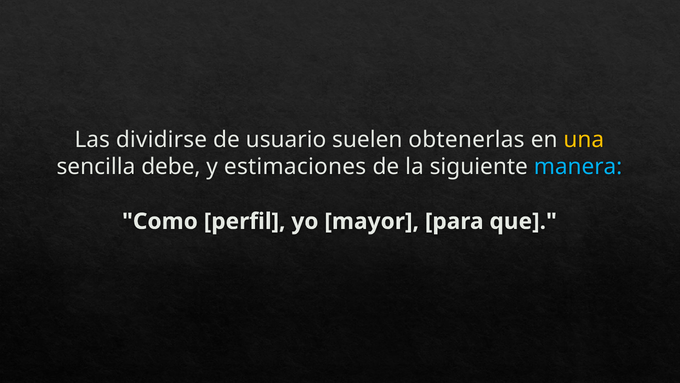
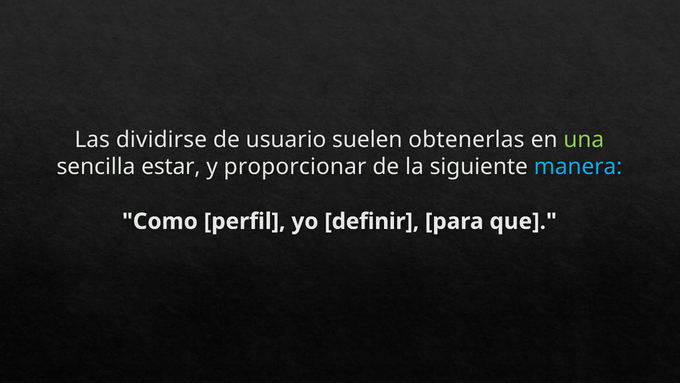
una colour: yellow -> light green
debe: debe -> estar
estimaciones: estimaciones -> proporcionar
mayor: mayor -> definir
